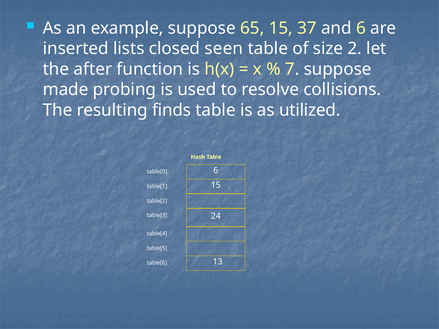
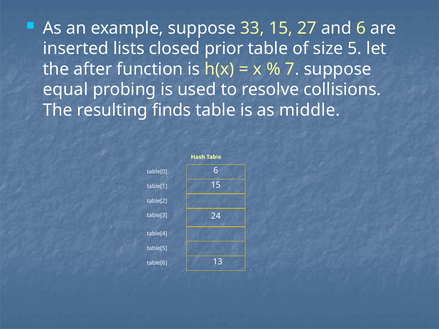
65: 65 -> 33
37: 37 -> 27
seen: seen -> prior
2: 2 -> 5
made: made -> equal
utilized: utilized -> middle
